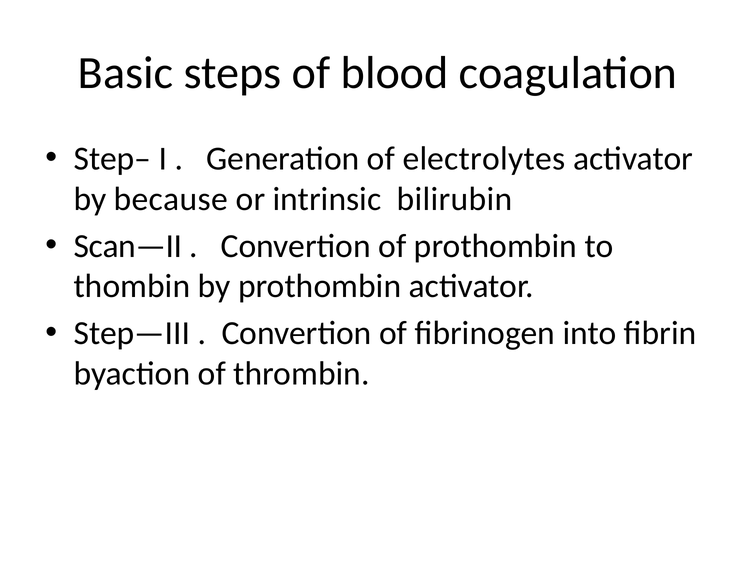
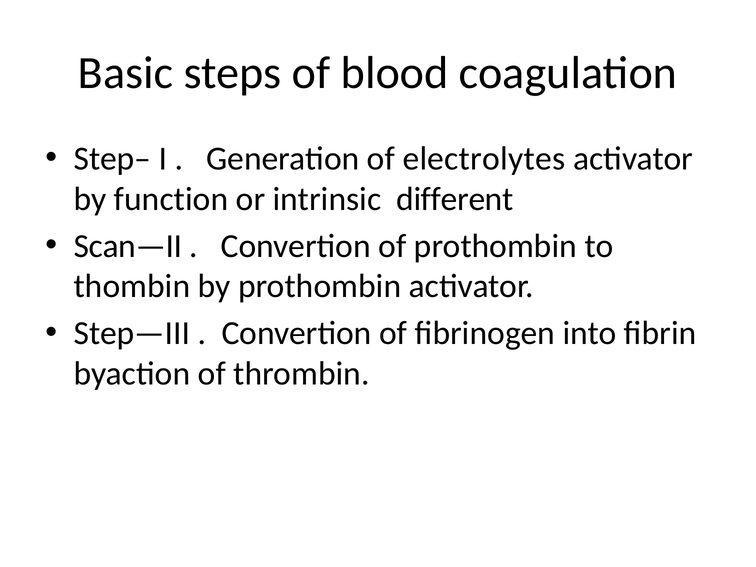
because: because -> function
bilirubin: bilirubin -> different
